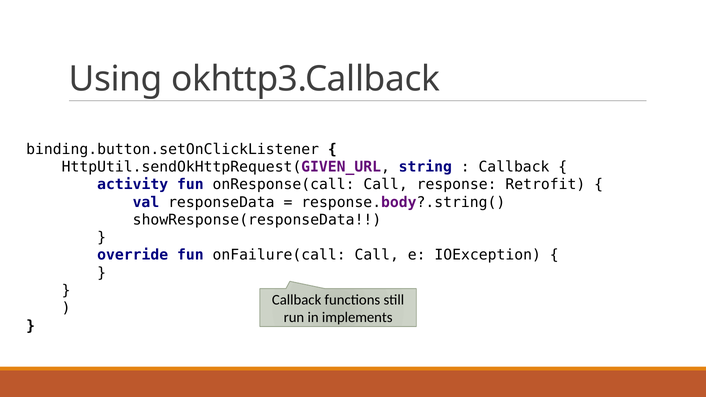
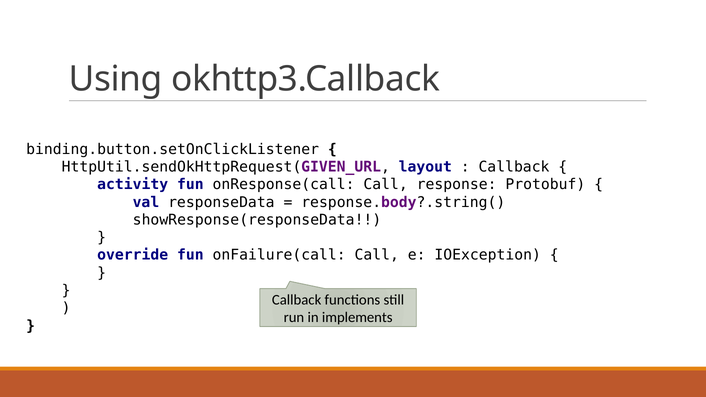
string: string -> layout
Retrofit: Retrofit -> Protobuf
